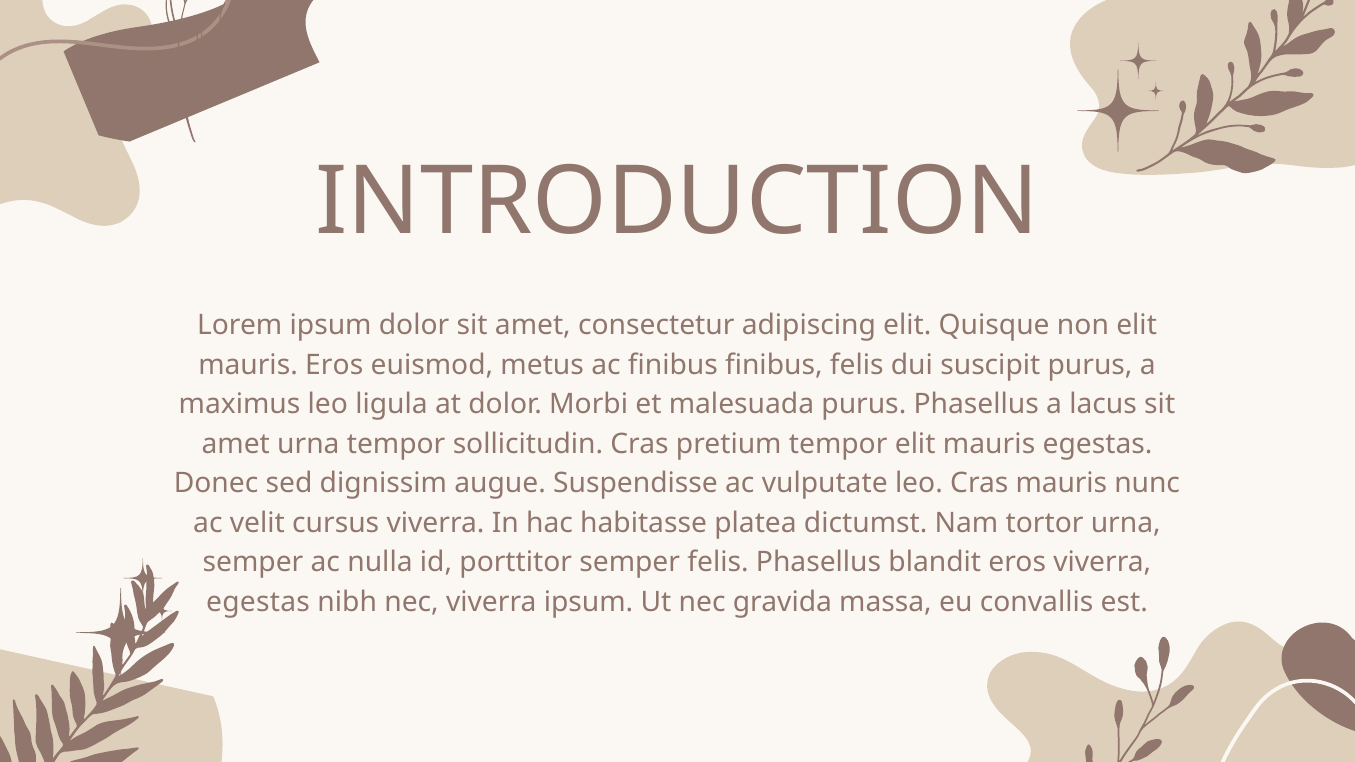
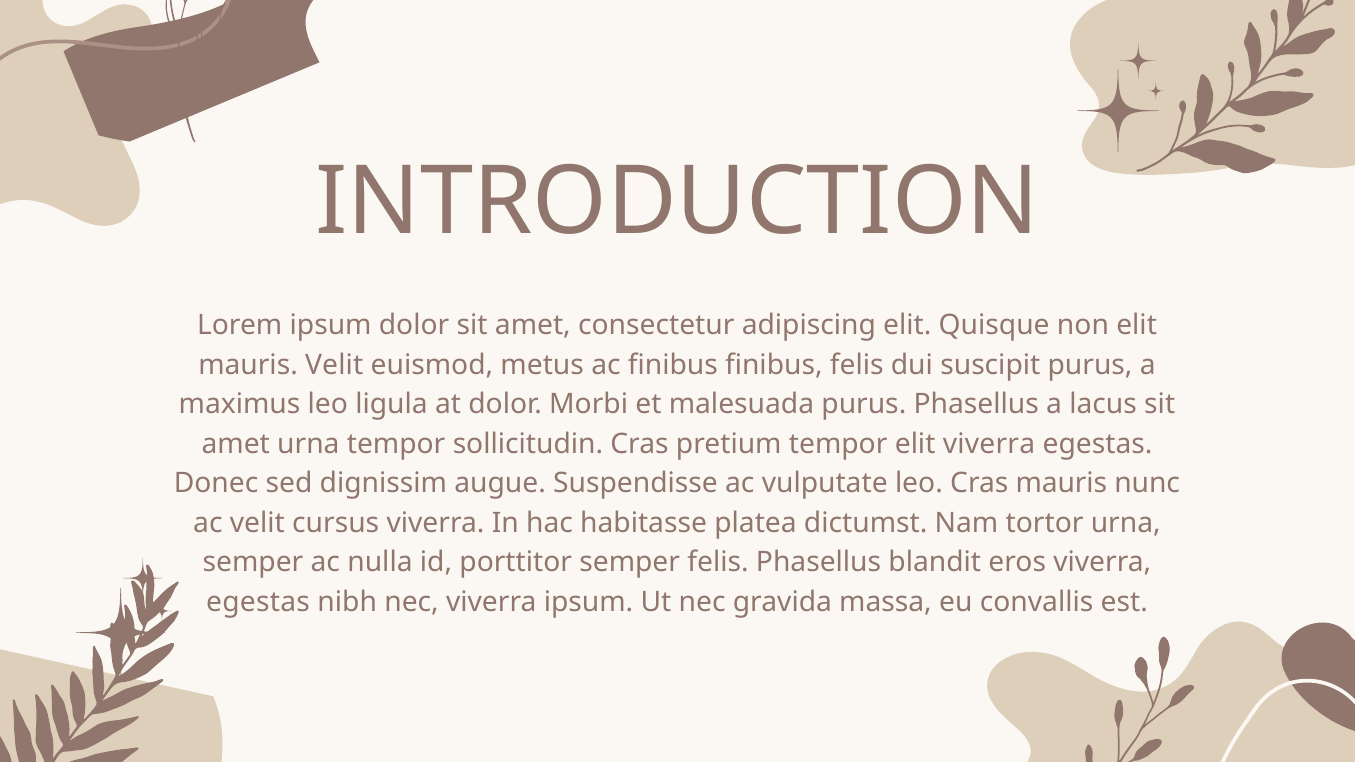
mauris Eros: Eros -> Velit
tempor elit mauris: mauris -> viverra
